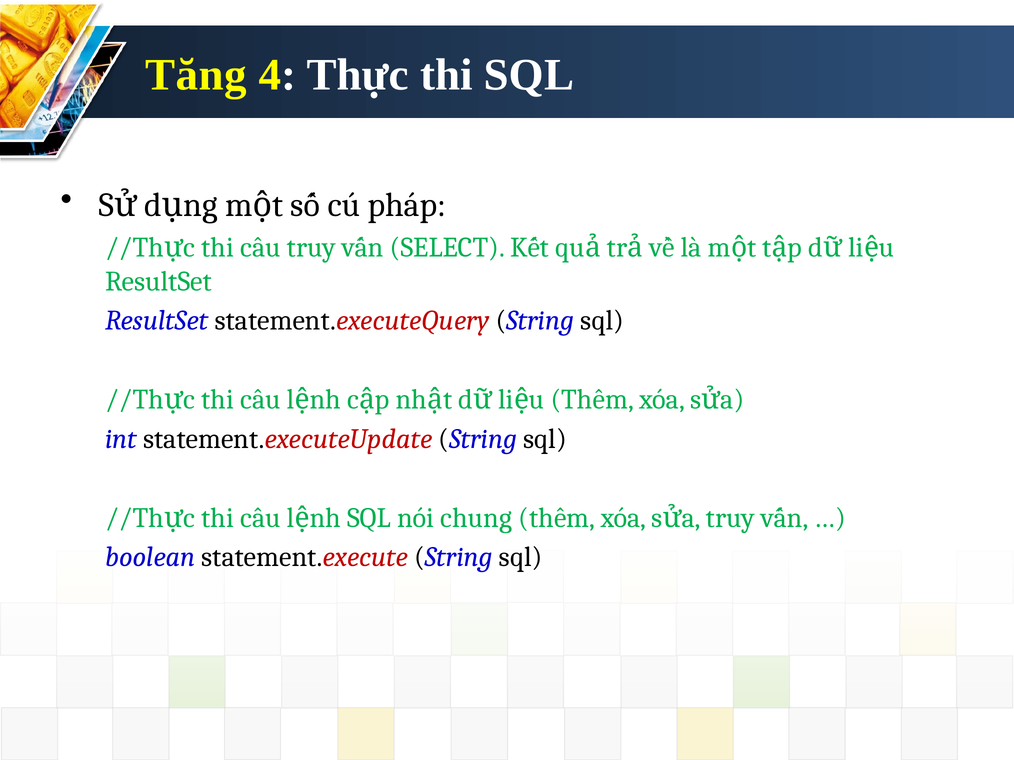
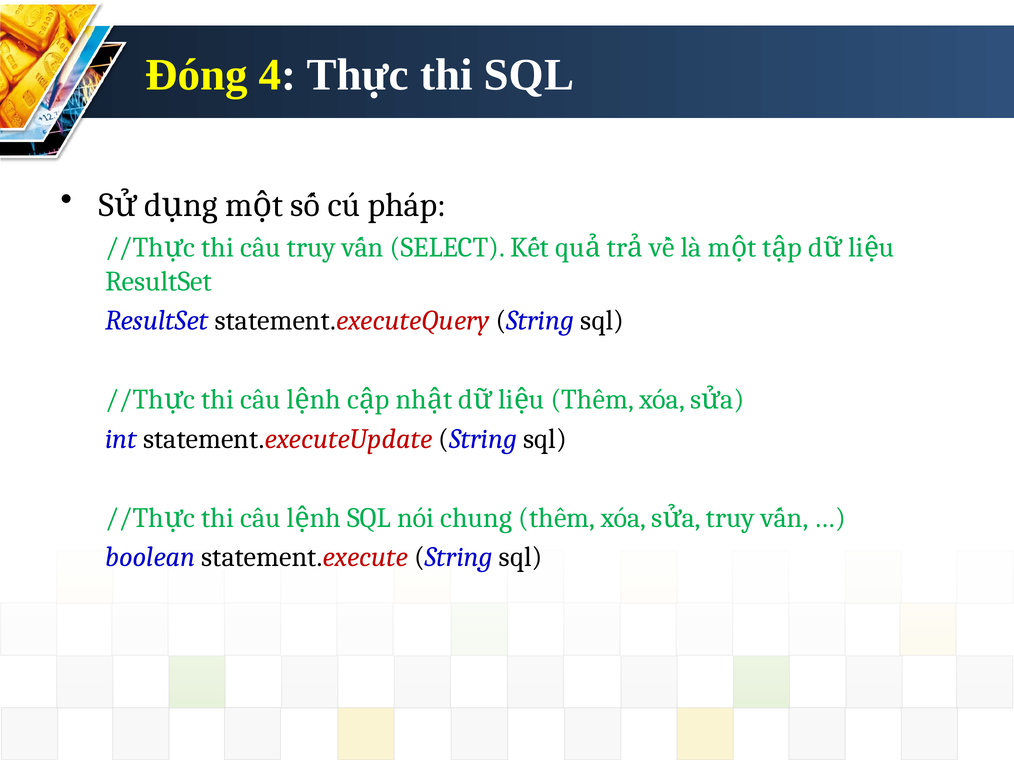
Tăng: Tăng -> Đóng
